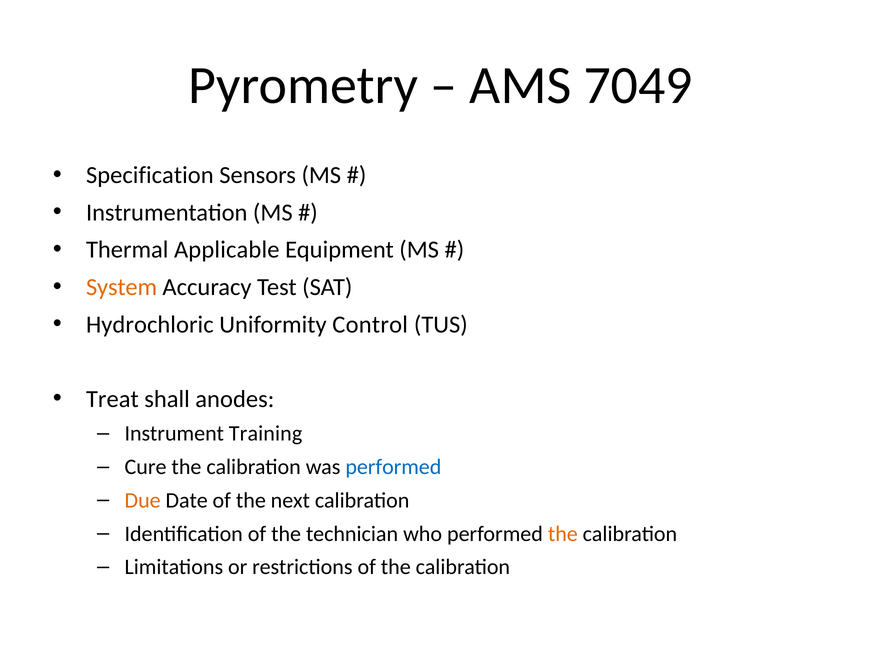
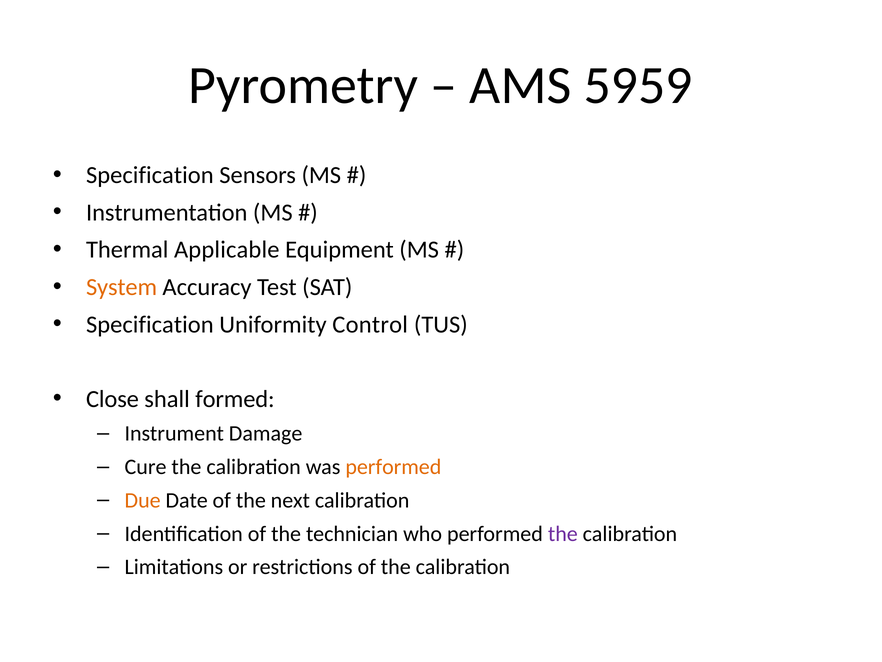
7049: 7049 -> 5959
Hydrochloric at (150, 324): Hydrochloric -> Specification
Treat: Treat -> Close
anodes: anodes -> formed
Training: Training -> Damage
performed at (393, 467) colour: blue -> orange
the at (563, 533) colour: orange -> purple
